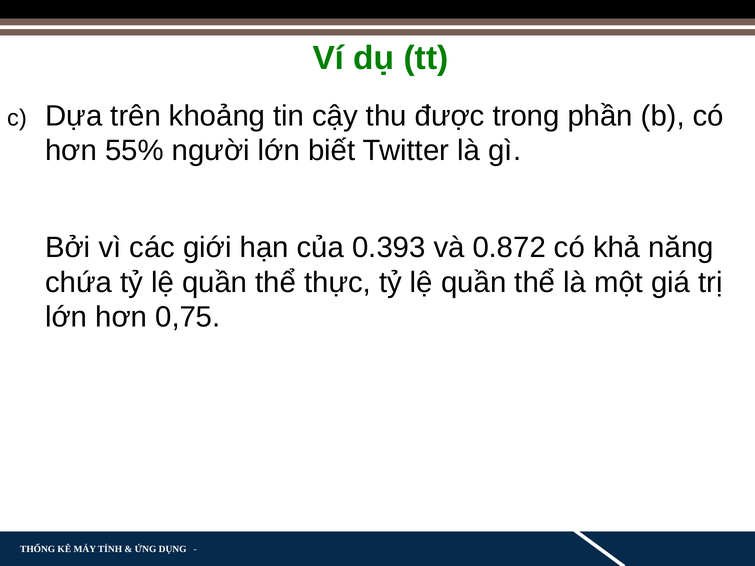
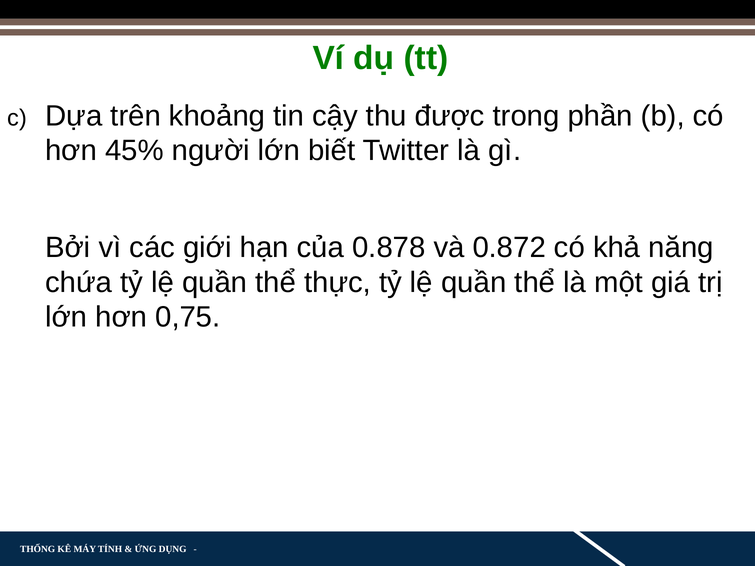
55%: 55% -> 45%
0.393: 0.393 -> 0.878
